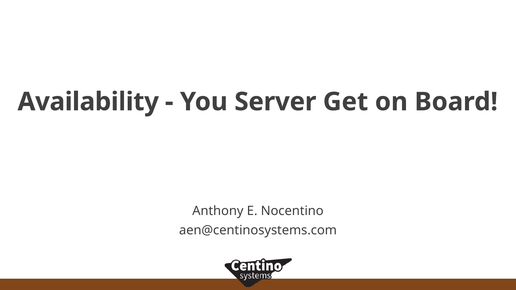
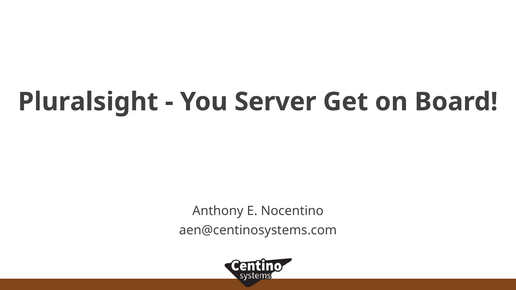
Availability: Availability -> Pluralsight
